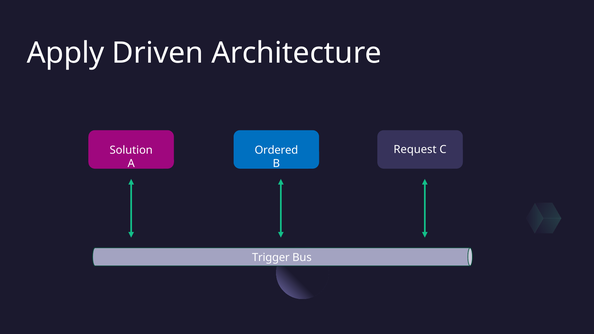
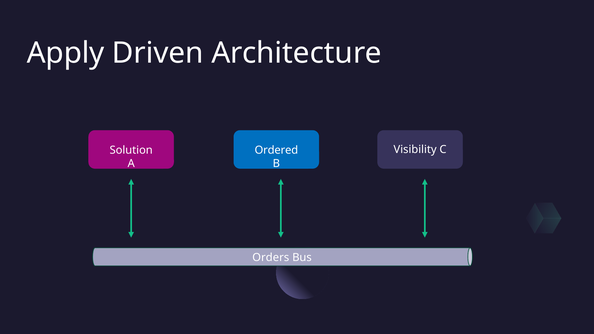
Request: Request -> Visibility
Trigger: Trigger -> Orders
